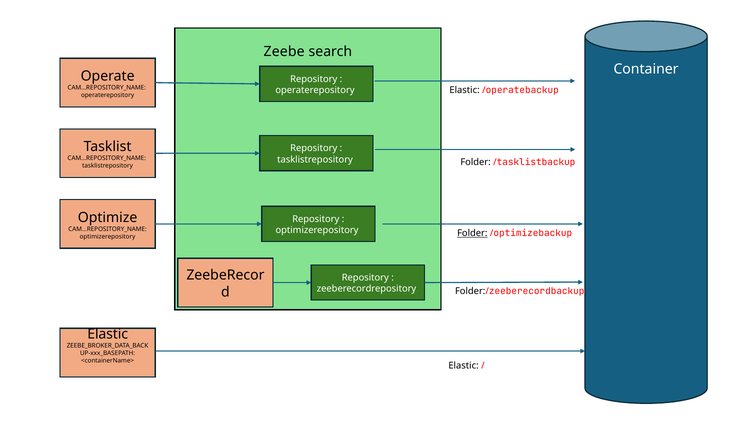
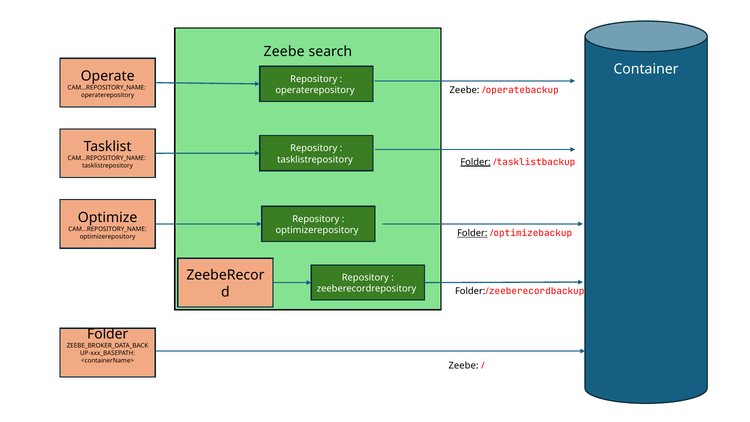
Elastic at (465, 90): Elastic -> Zeebe
Folder at (476, 162) underline: none -> present
Elastic at (108, 334): Elastic -> Folder
Elastic at (464, 366): Elastic -> Zeebe
